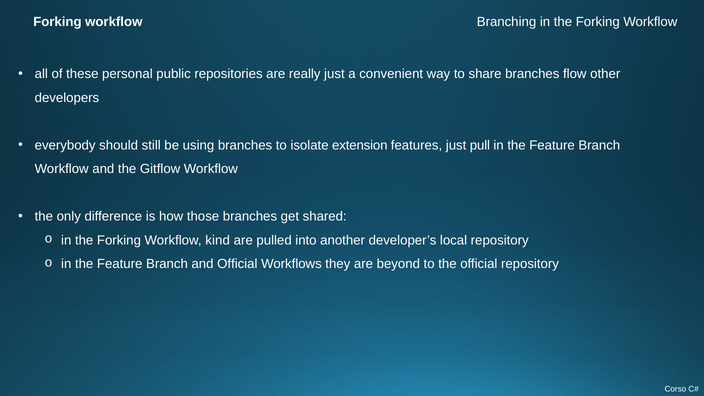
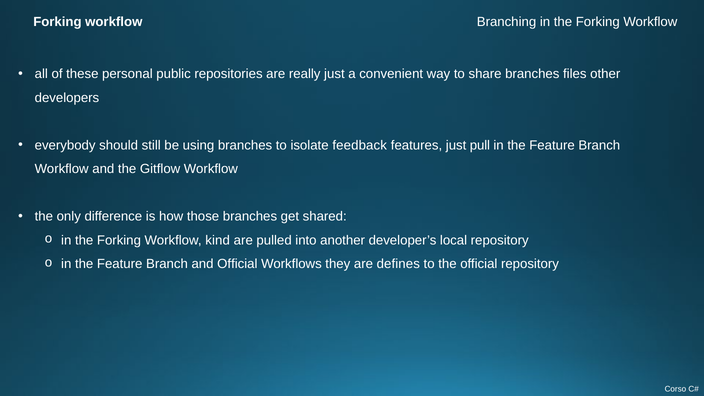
flow: flow -> files
extension: extension -> feedback
beyond: beyond -> defines
